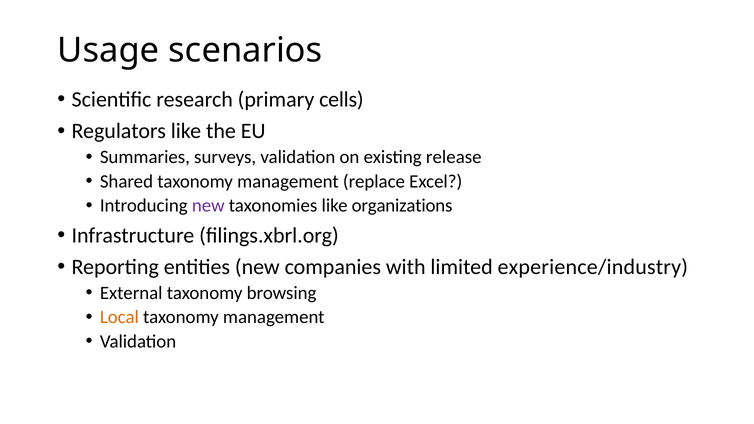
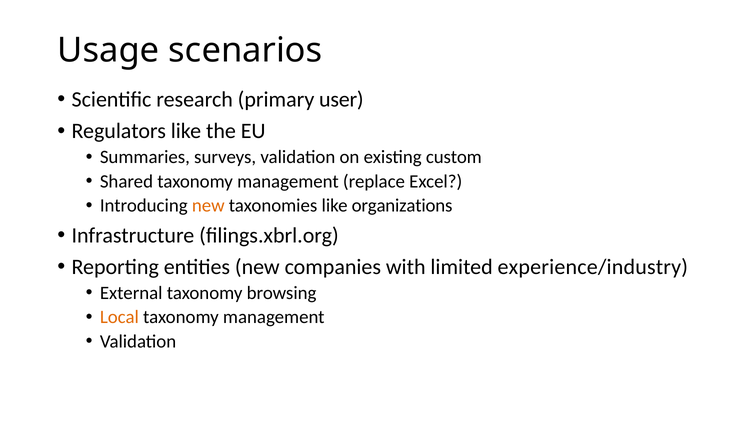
cells: cells -> user
release: release -> custom
new at (208, 206) colour: purple -> orange
